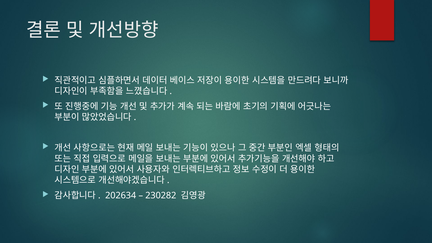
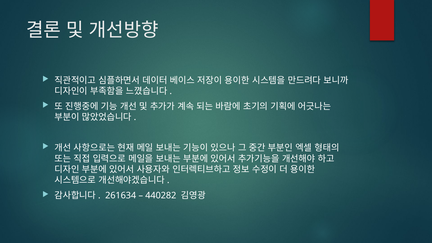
202634: 202634 -> 261634
230282: 230282 -> 440282
